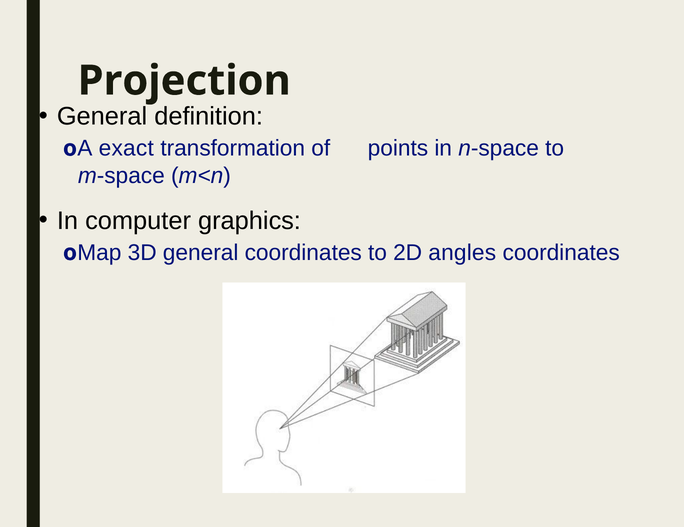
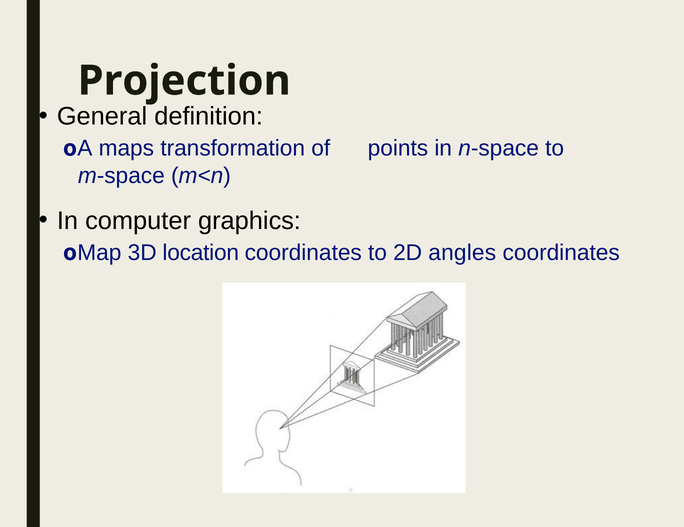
exact: exact -> maps
3D general: general -> location
